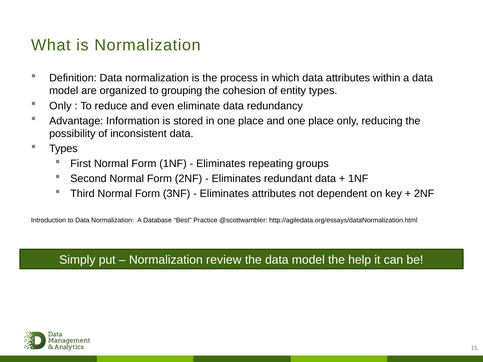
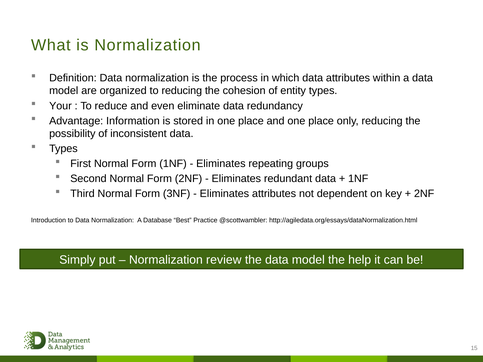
to grouping: grouping -> reducing
Only at (60, 106): Only -> Your
